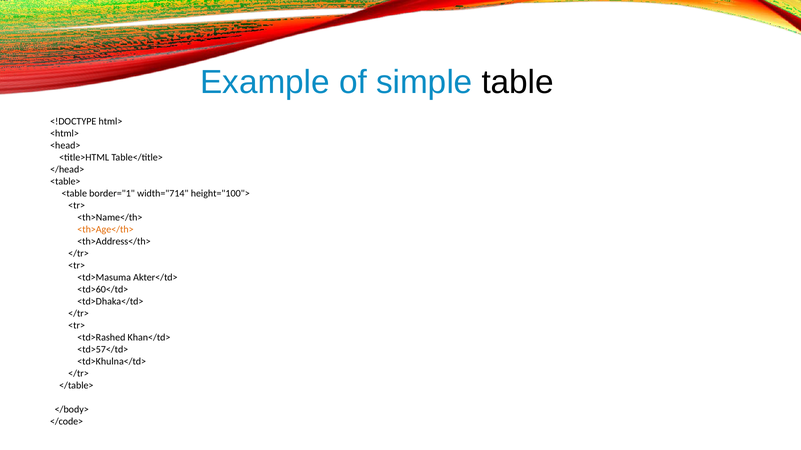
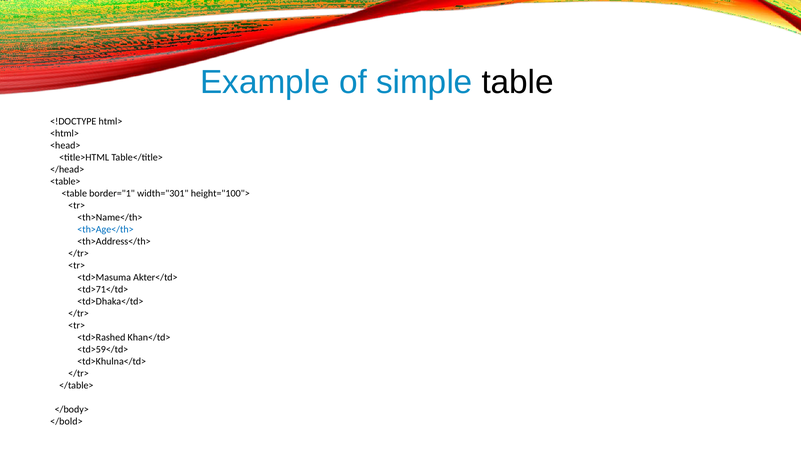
width="714: width="714 -> width="301
<th>Age</th> colour: orange -> blue
<td>60</td>: <td>60</td> -> <td>71</td>
<td>57</td>: <td>57</td> -> <td>59</td>
</code>: </code> -> </bold>
